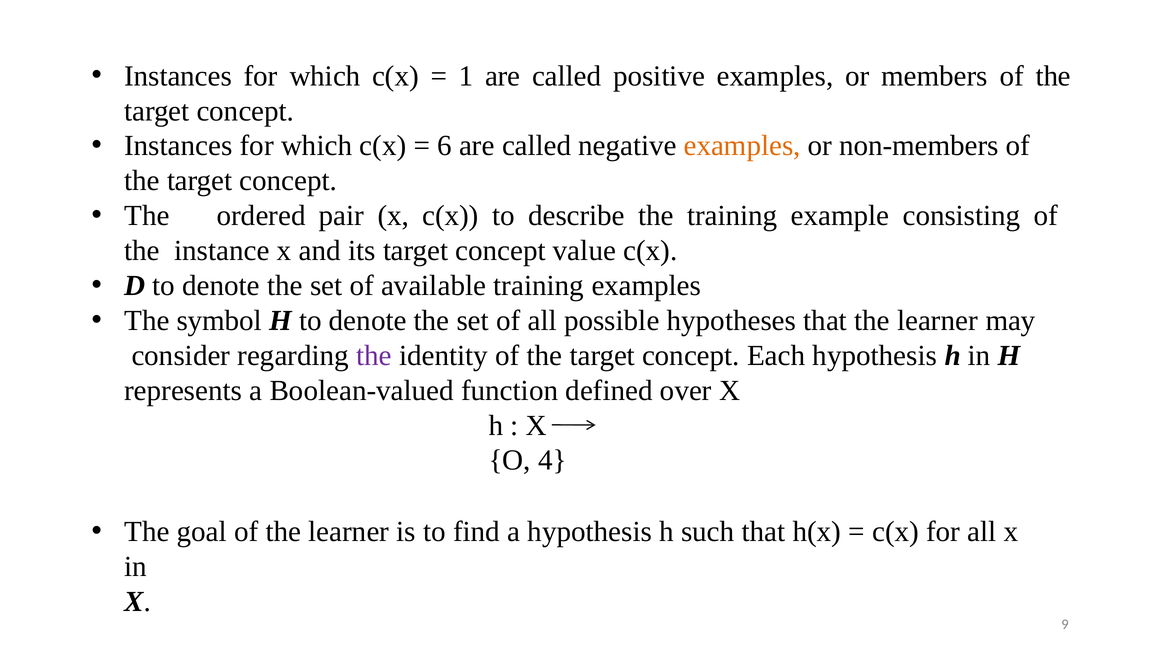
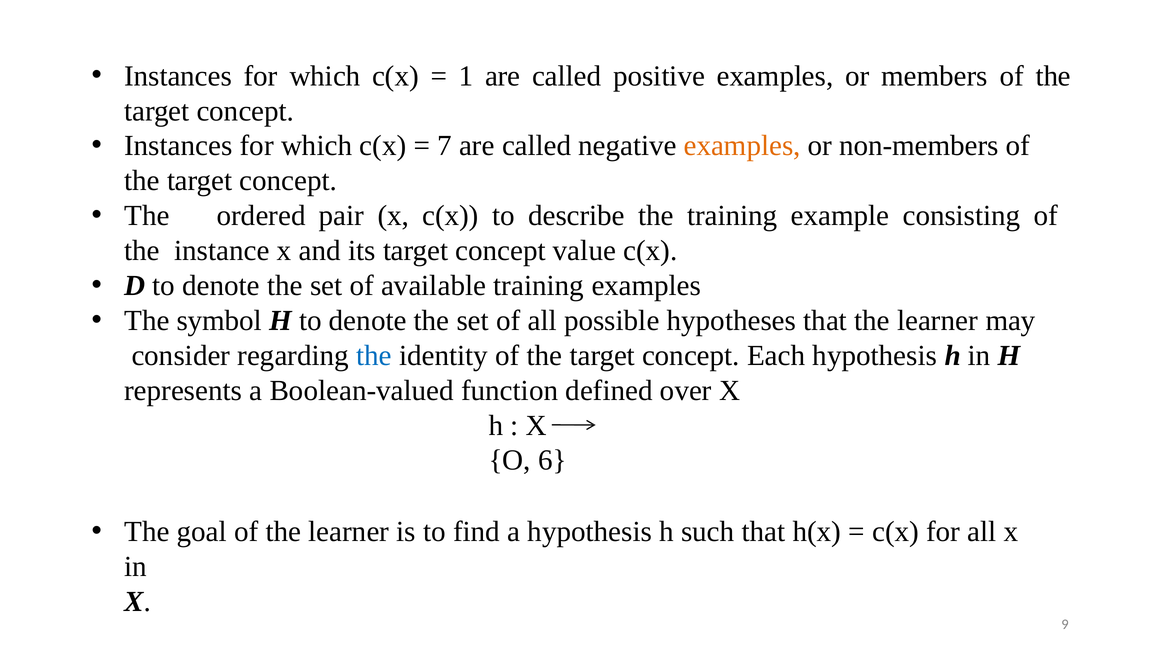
6: 6 -> 7
the at (374, 356) colour: purple -> blue
4: 4 -> 6
